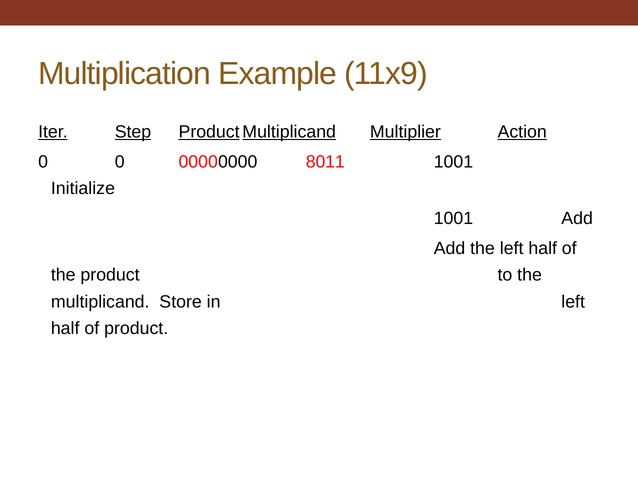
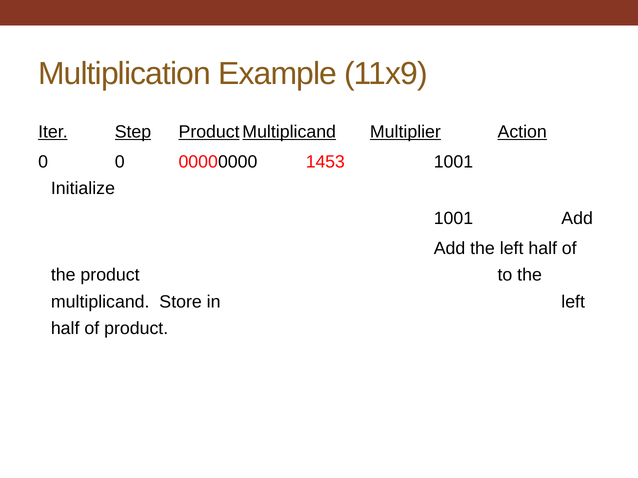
8011: 8011 -> 1453
